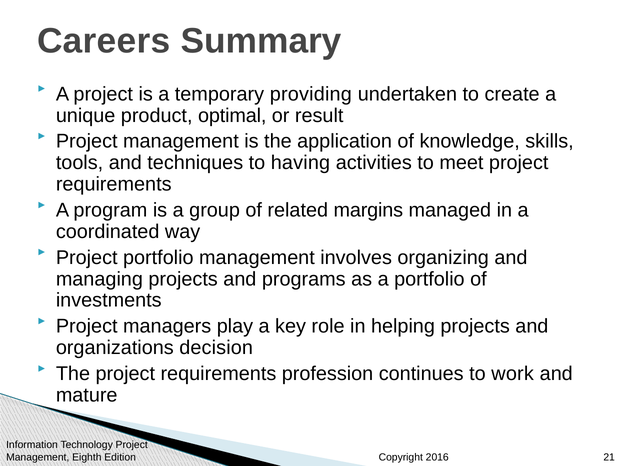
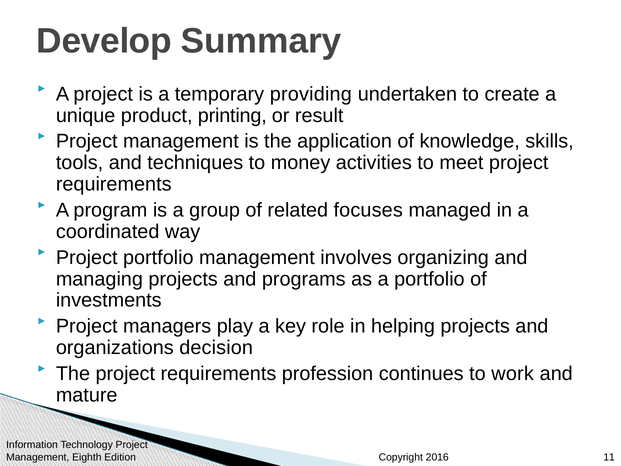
Careers: Careers -> Develop
optimal: optimal -> printing
having: having -> money
margins: margins -> focuses
21: 21 -> 11
